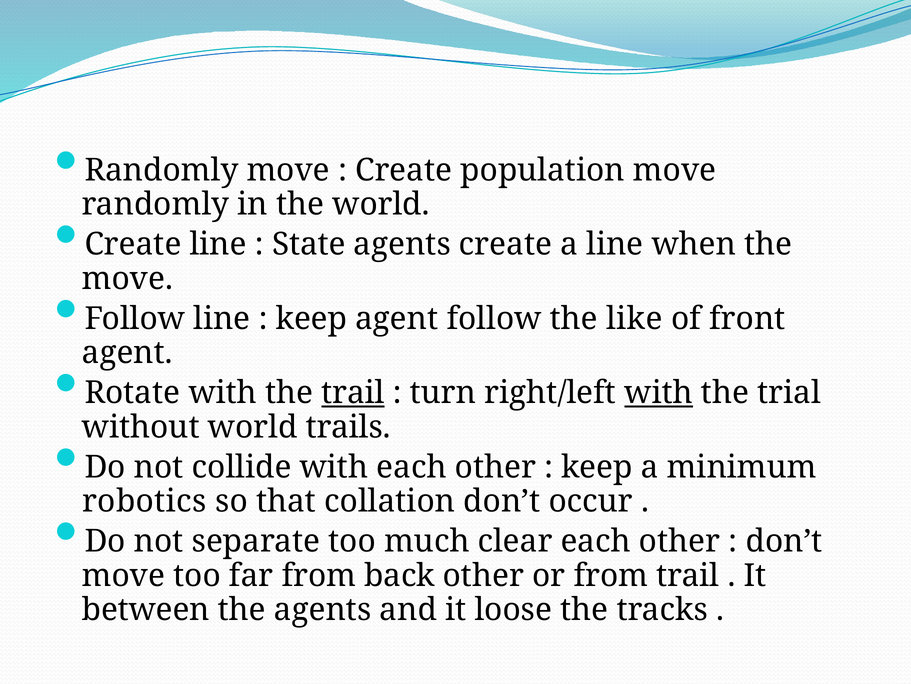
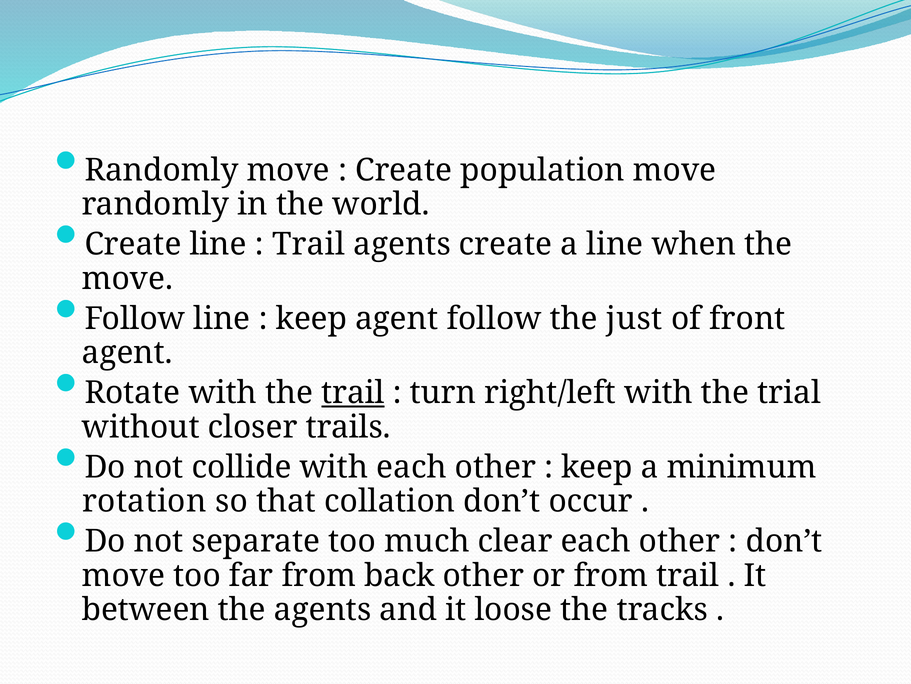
State at (309, 244): State -> Trail
like: like -> just
with at (659, 392) underline: present -> none
without world: world -> closer
robotics: robotics -> rotation
